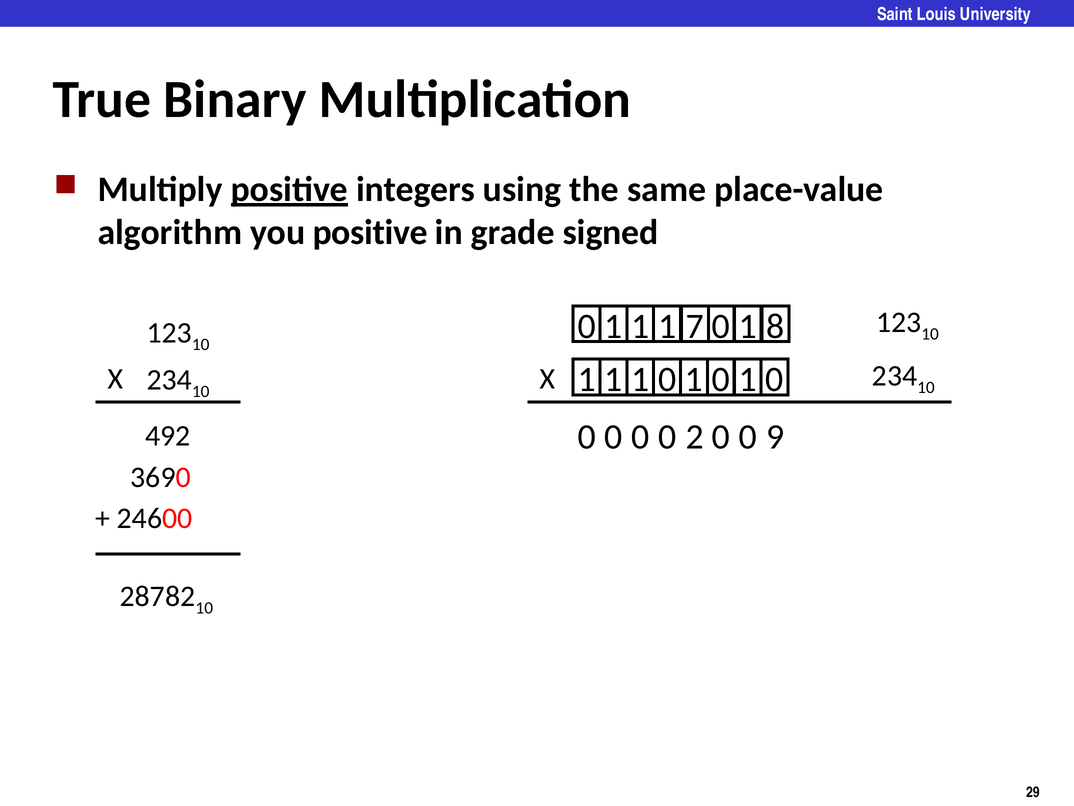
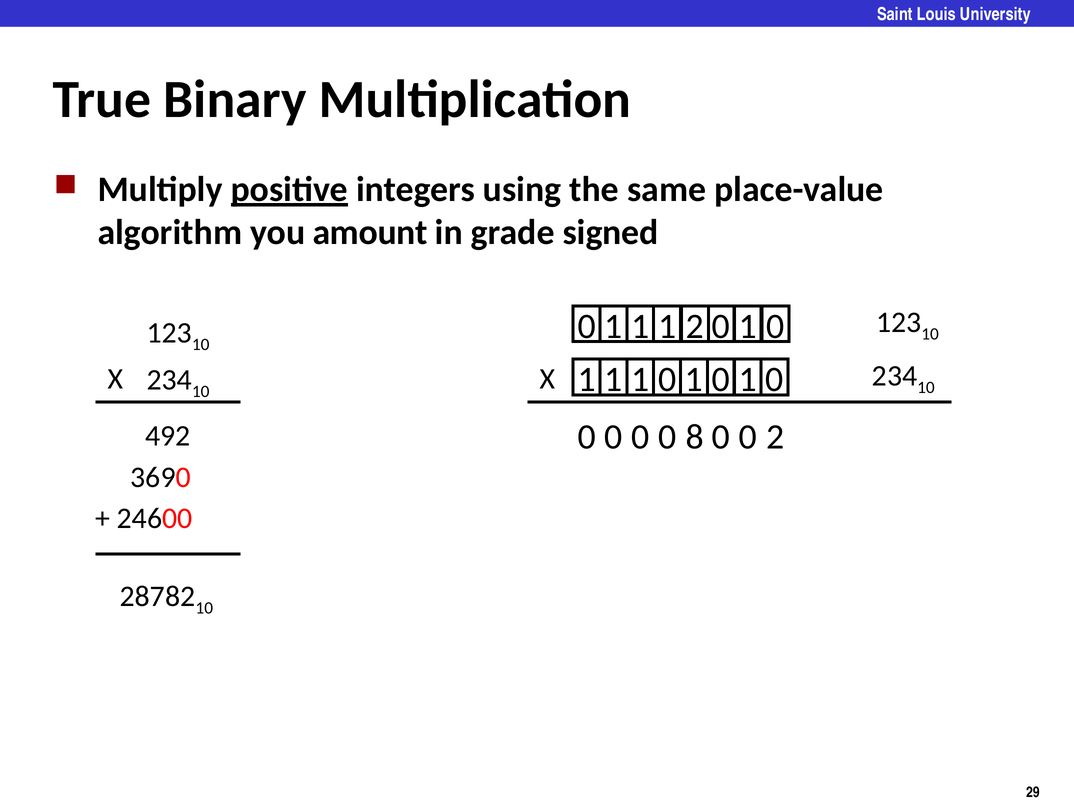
you positive: positive -> amount
1 7: 7 -> 2
8 at (775, 326): 8 -> 0
2: 2 -> 8
9 at (775, 436): 9 -> 2
